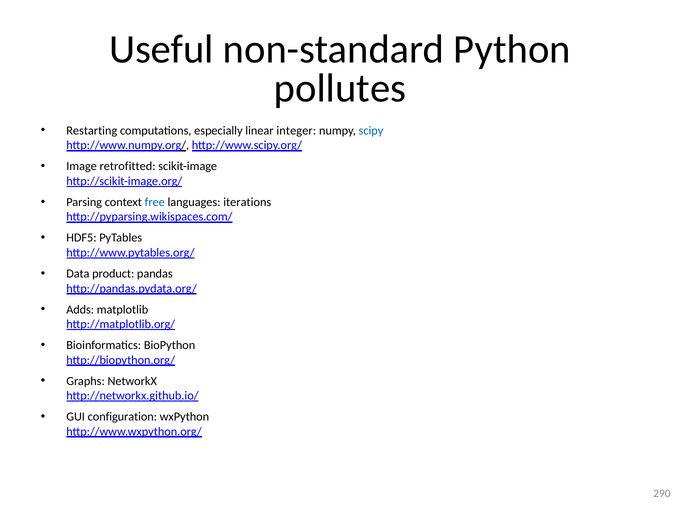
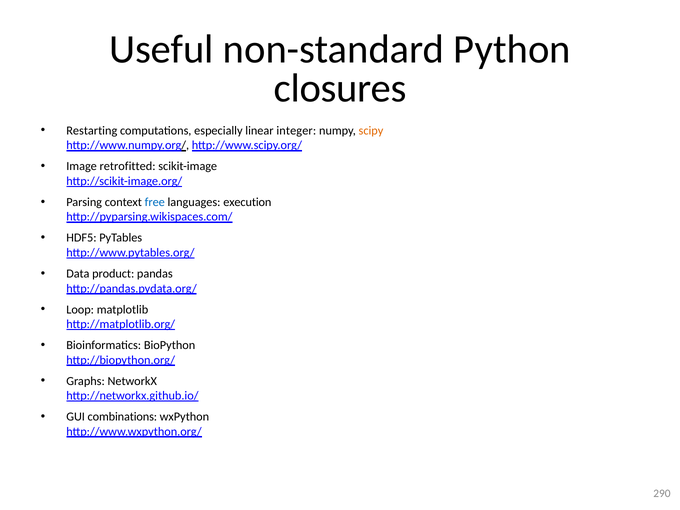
pollutes: pollutes -> closures
scipy colour: blue -> orange
iterations: iterations -> execution
Adds: Adds -> Loop
configuration: configuration -> combinations
